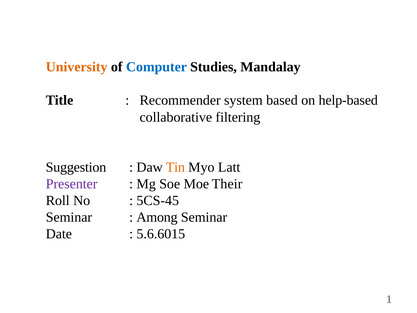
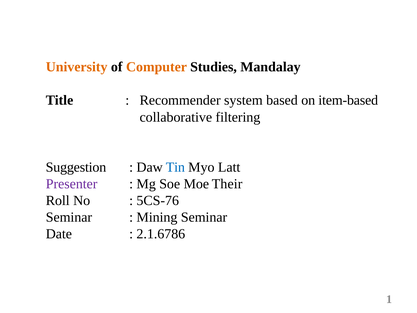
Computer colour: blue -> orange
help-based: help-based -> item-based
Tin colour: orange -> blue
5CS-45: 5CS-45 -> 5CS-76
Among: Among -> Mining
5.6.6015: 5.6.6015 -> 2.1.6786
